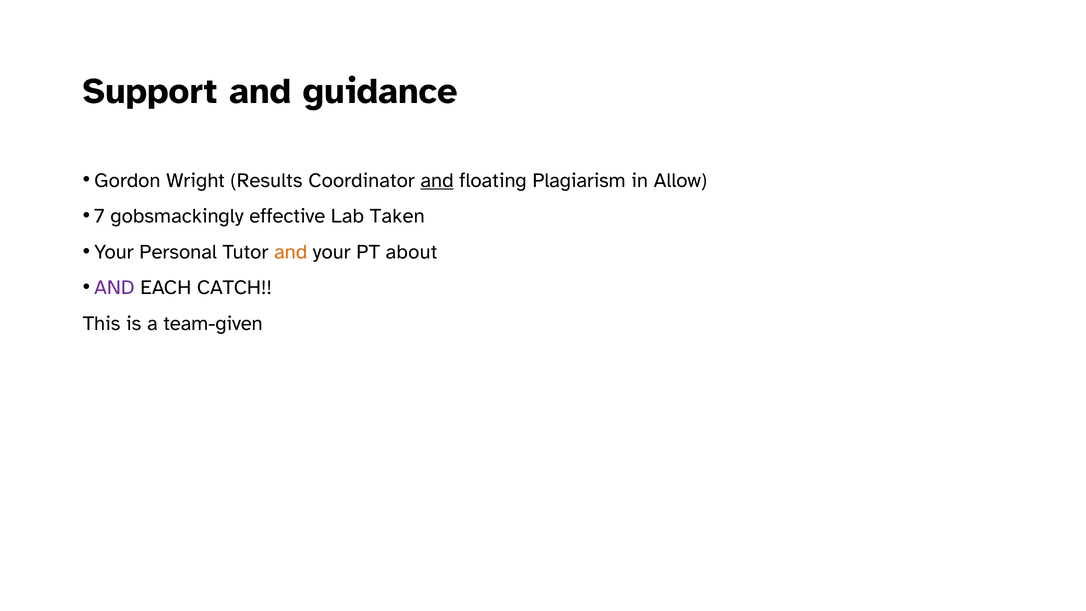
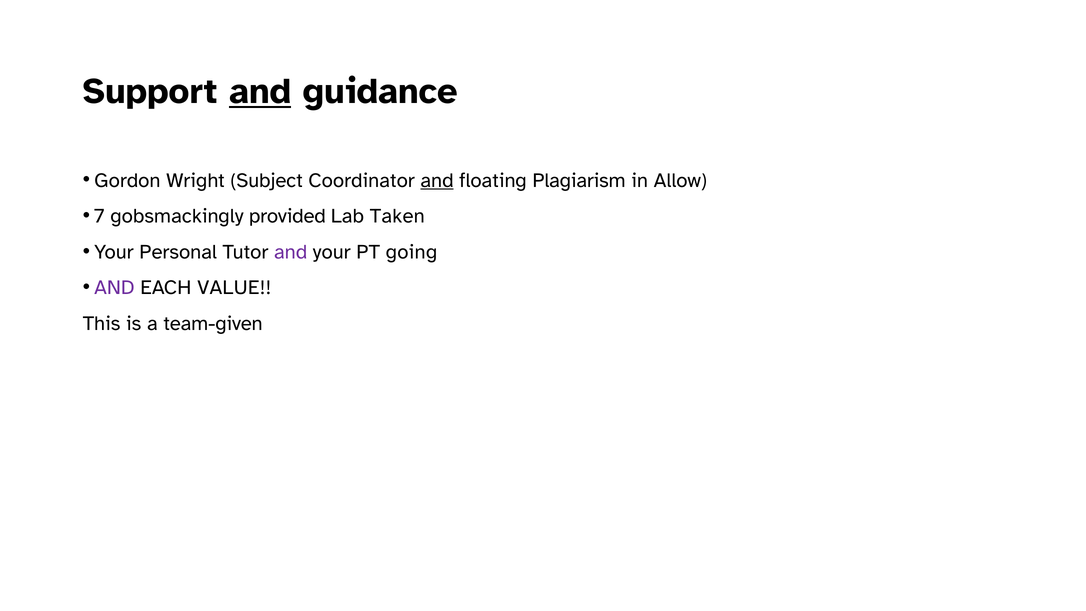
and at (260, 91) underline: none -> present
Results: Results -> Subject
effective: effective -> provided
and at (291, 252) colour: orange -> purple
about: about -> going
CATCH: CATCH -> VALUE
